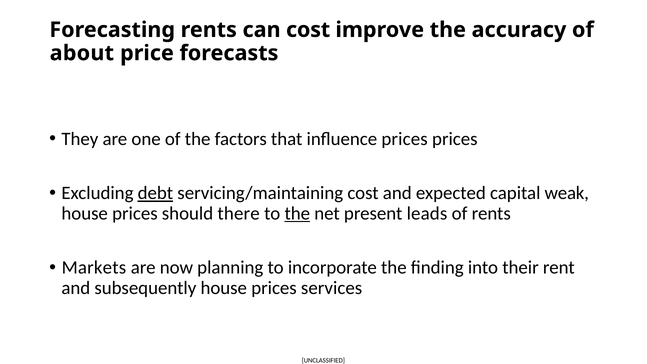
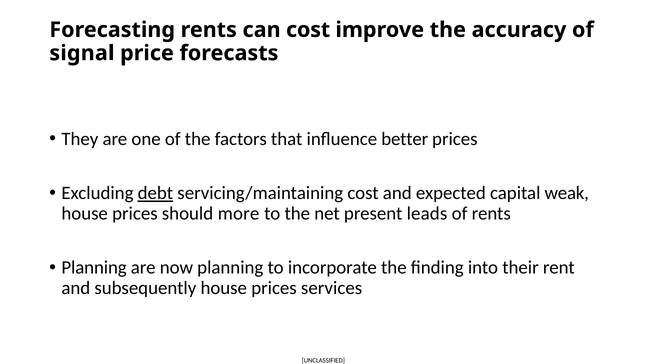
about: about -> signal
influence prices: prices -> better
there: there -> more
the at (297, 213) underline: present -> none
Markets at (94, 268): Markets -> Planning
